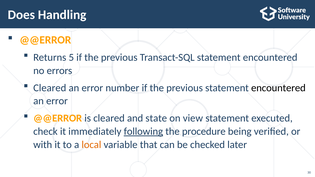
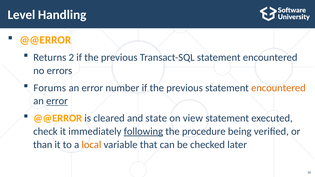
Does: Does -> Level
5: 5 -> 2
Cleared at (50, 88): Cleared -> Forums
encountered at (278, 88) colour: black -> orange
error at (57, 101) underline: none -> present
with: with -> than
